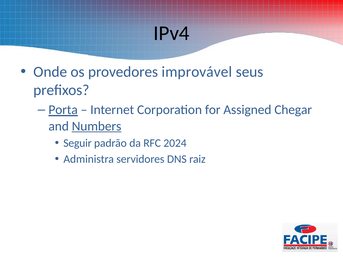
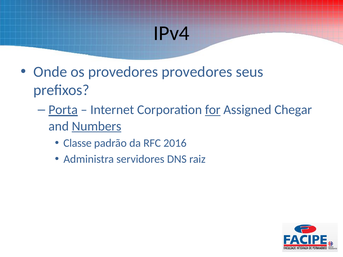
provedores improvável: improvável -> provedores
for underline: none -> present
Seguir: Seguir -> Classe
2024: 2024 -> 2016
